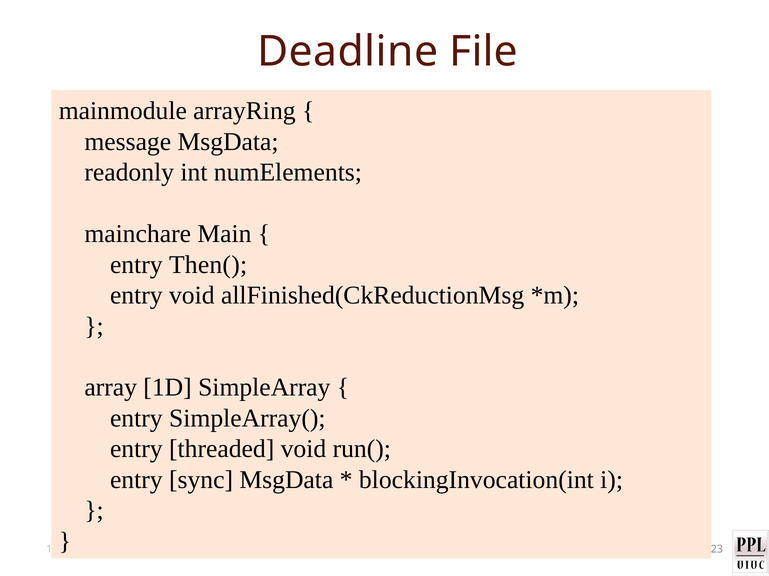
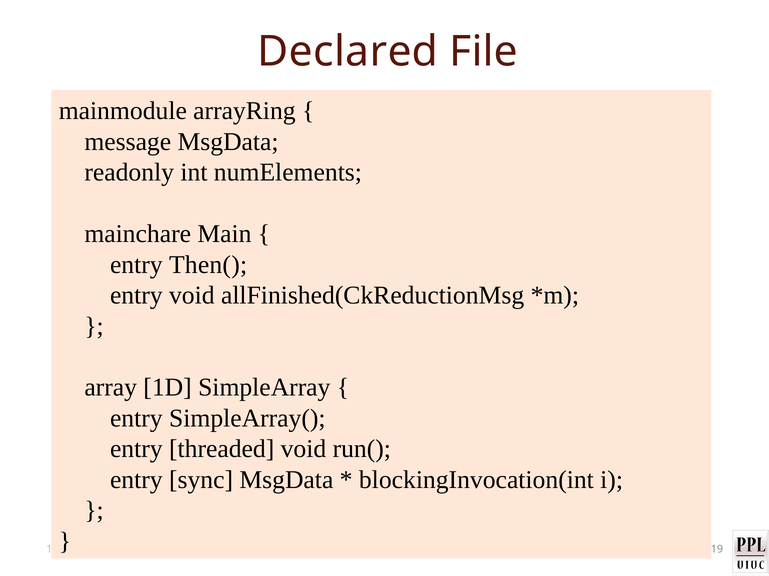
Deadline: Deadline -> Declared
23: 23 -> 19
